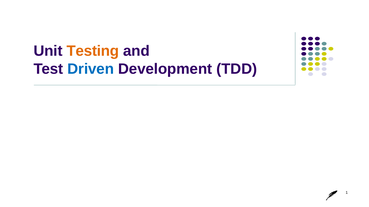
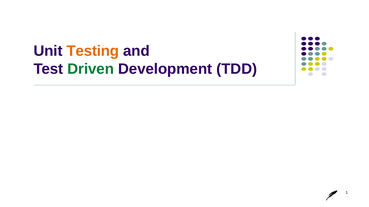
Driven colour: blue -> green
